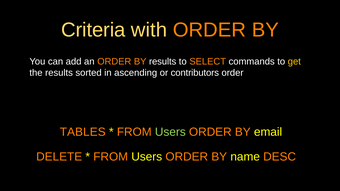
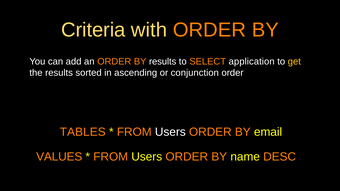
commands: commands -> application
contributors: contributors -> conjunction
Users at (170, 132) colour: light green -> white
DELETE: DELETE -> VALUES
